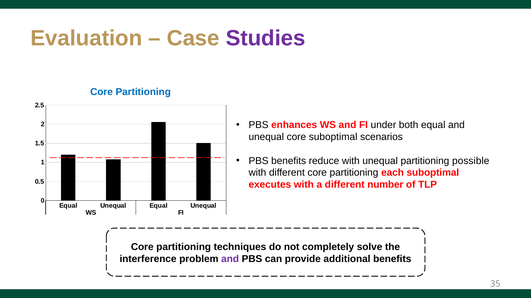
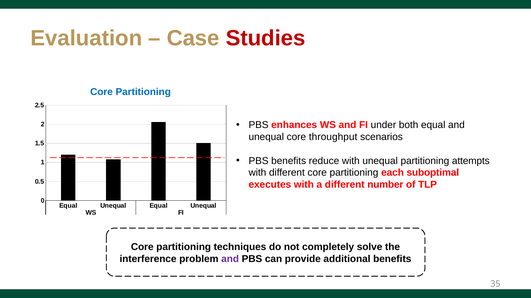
Studies colour: purple -> red
core suboptimal: suboptimal -> throughput
possible: possible -> attempts
